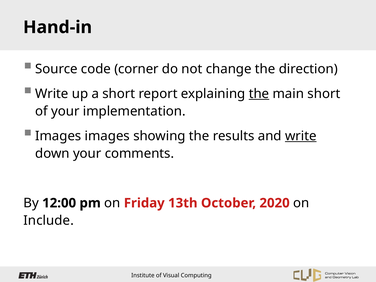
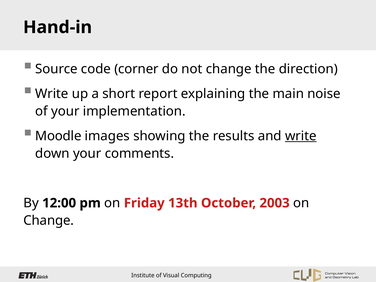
the at (259, 94) underline: present -> none
main short: short -> noise
Images at (58, 136): Images -> Moodle
2020: 2020 -> 2003
Include at (49, 220): Include -> Change
